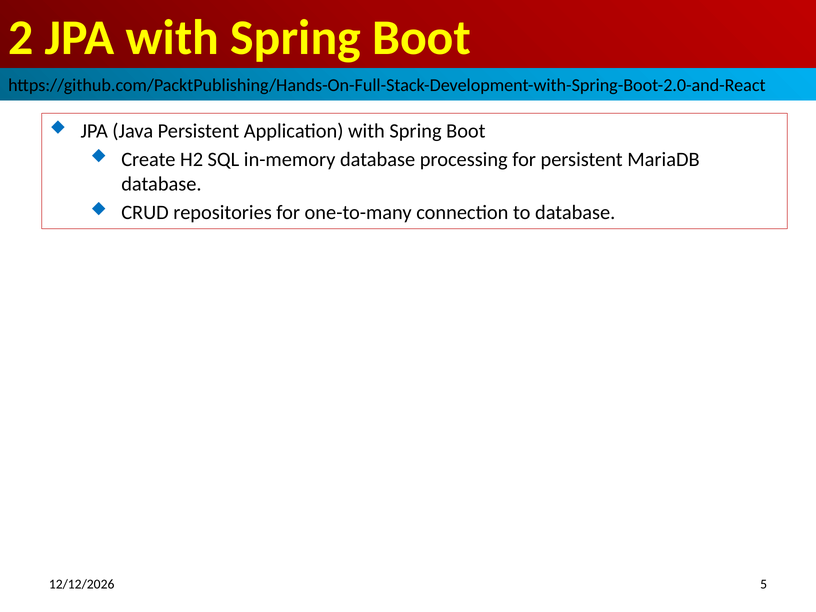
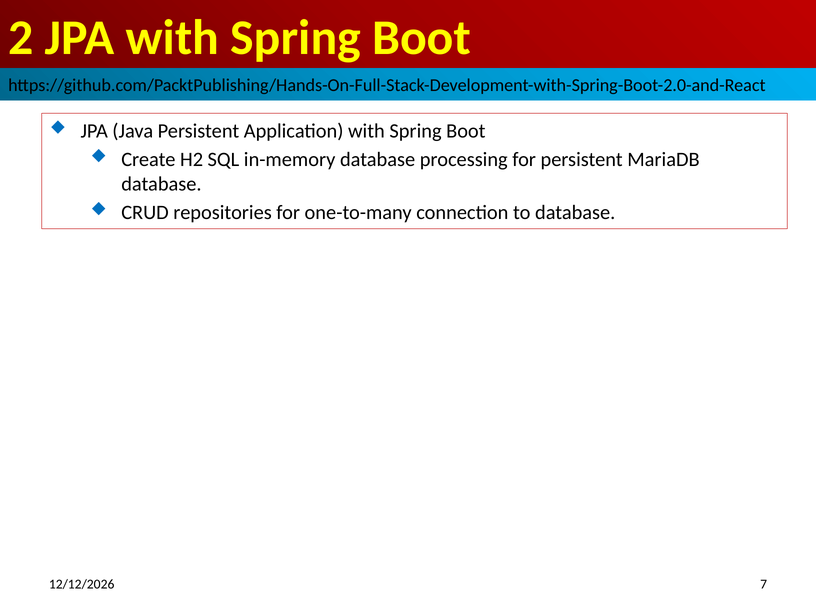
5: 5 -> 7
